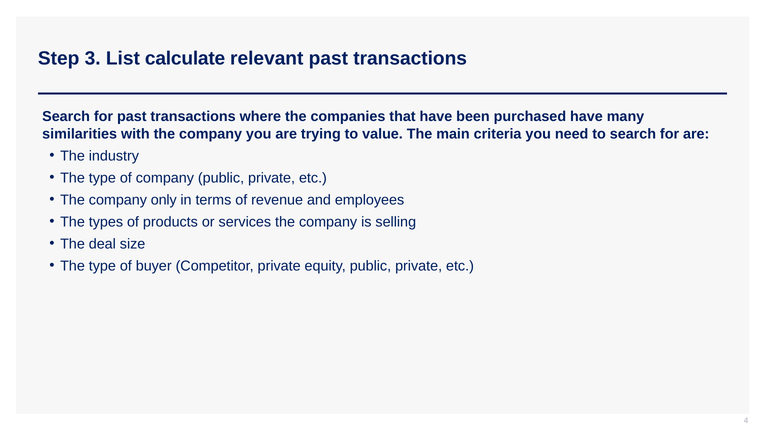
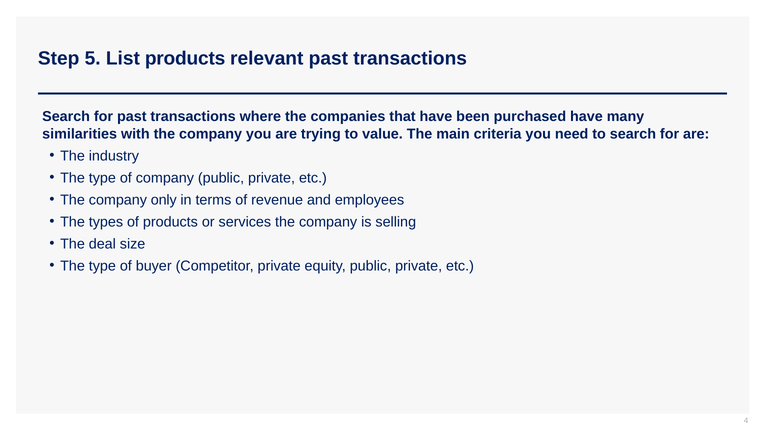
3: 3 -> 5
List calculate: calculate -> products
